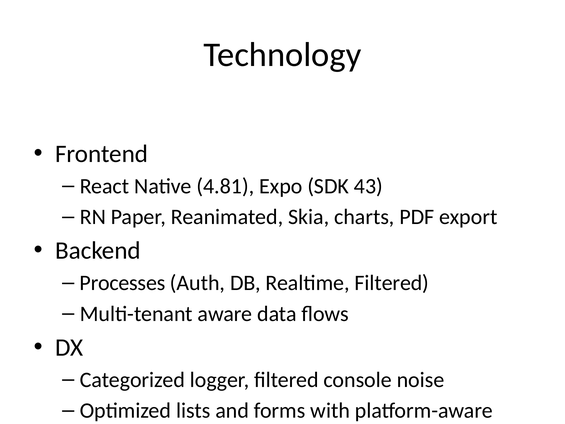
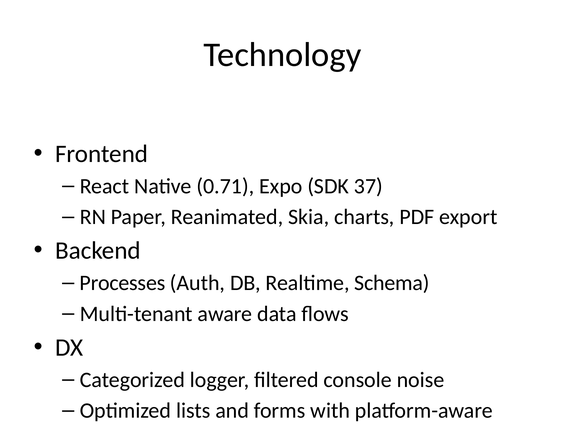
4.81: 4.81 -> 0.71
43: 43 -> 37
Realtime Filtered: Filtered -> Schema
